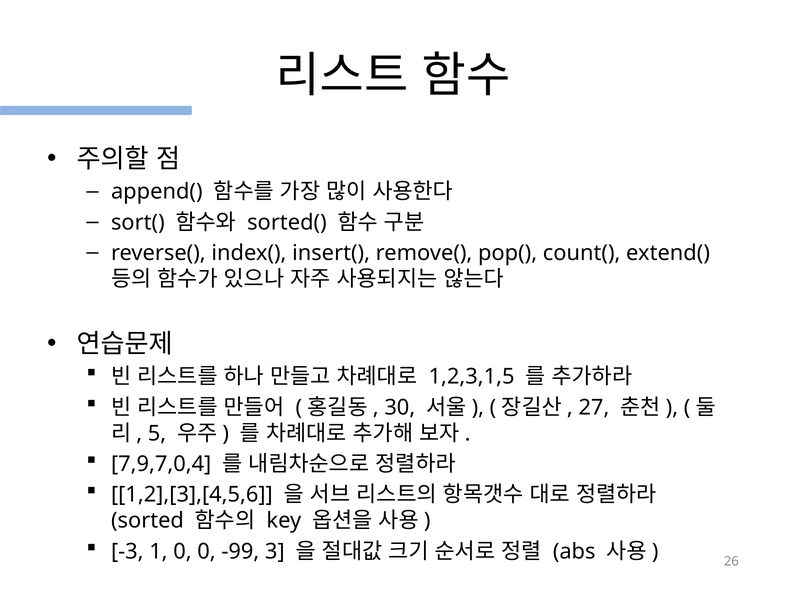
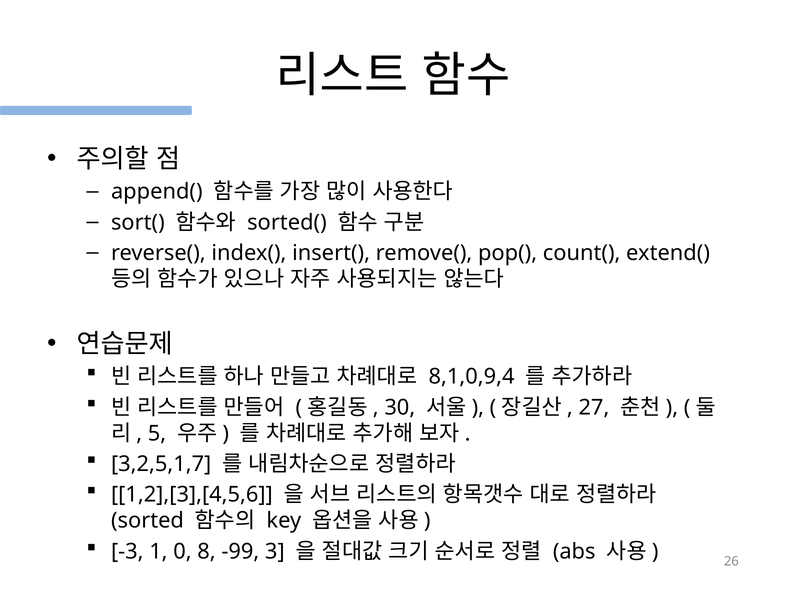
1,2,3,1,5: 1,2,3,1,5 -> 8,1,0,9,4
7,9,7,0,4: 7,9,7,0,4 -> 3,2,5,1,7
0 0: 0 -> 8
